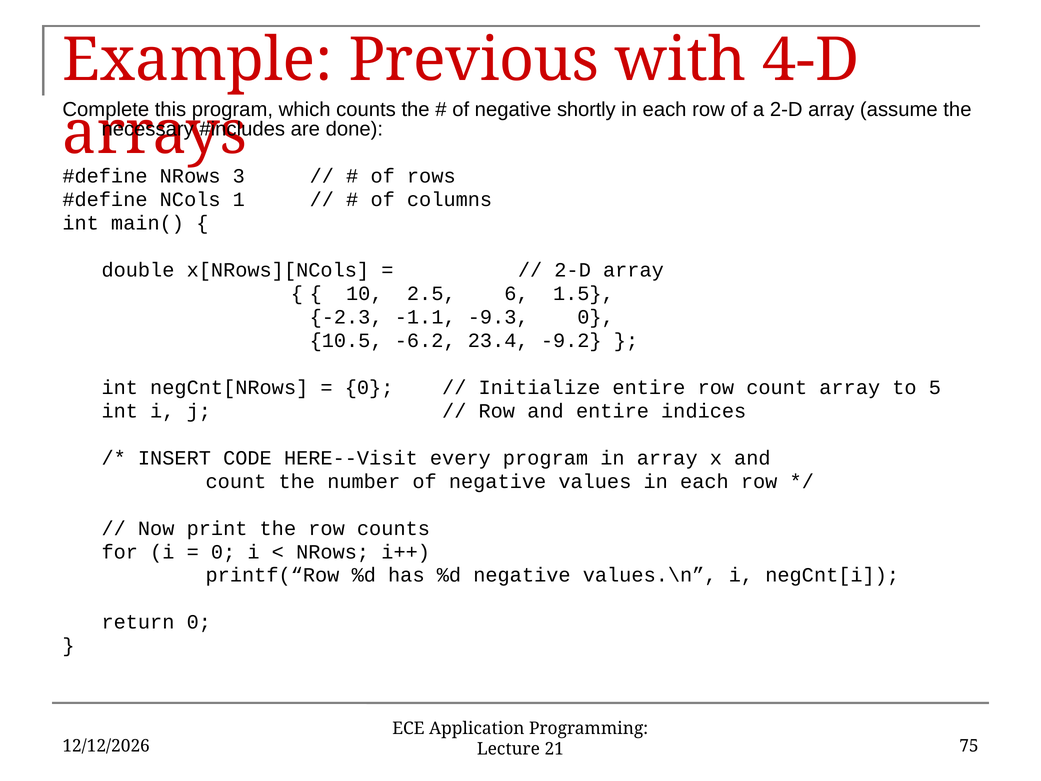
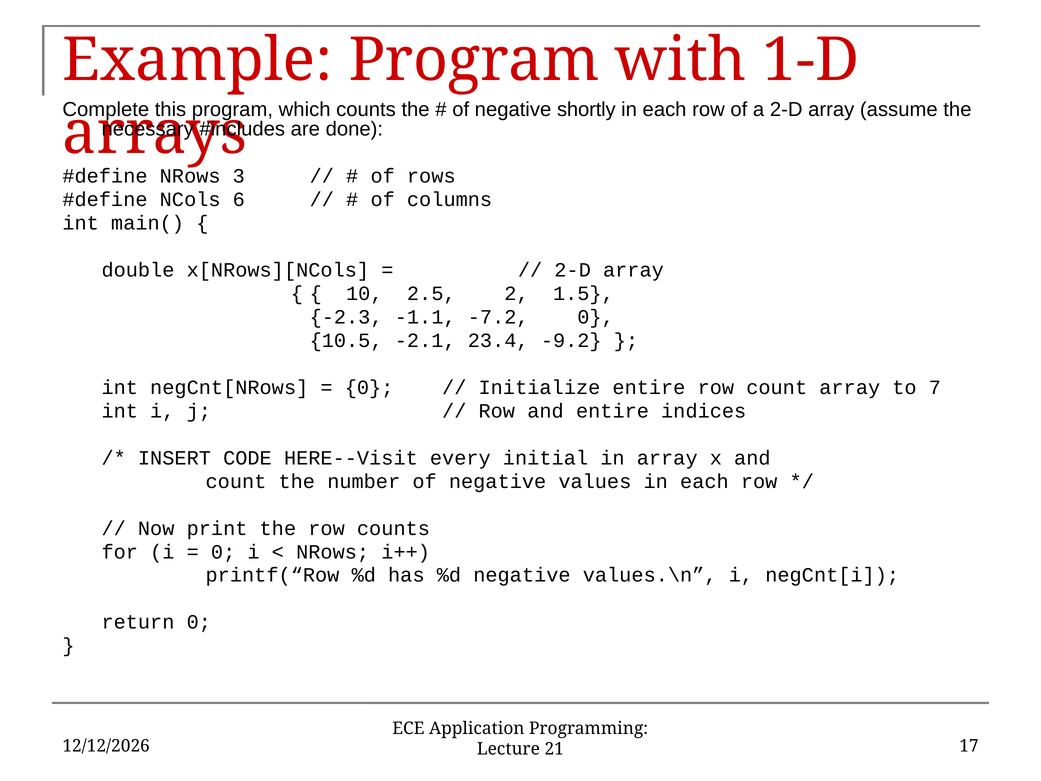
Example Previous: Previous -> Program
4-D: 4-D -> 1-D
1: 1 -> 6
6: 6 -> 2
-9.3: -9.3 -> -7.2
-6.2: -6.2 -> -2.1
5: 5 -> 7
every program: program -> initial
75: 75 -> 17
